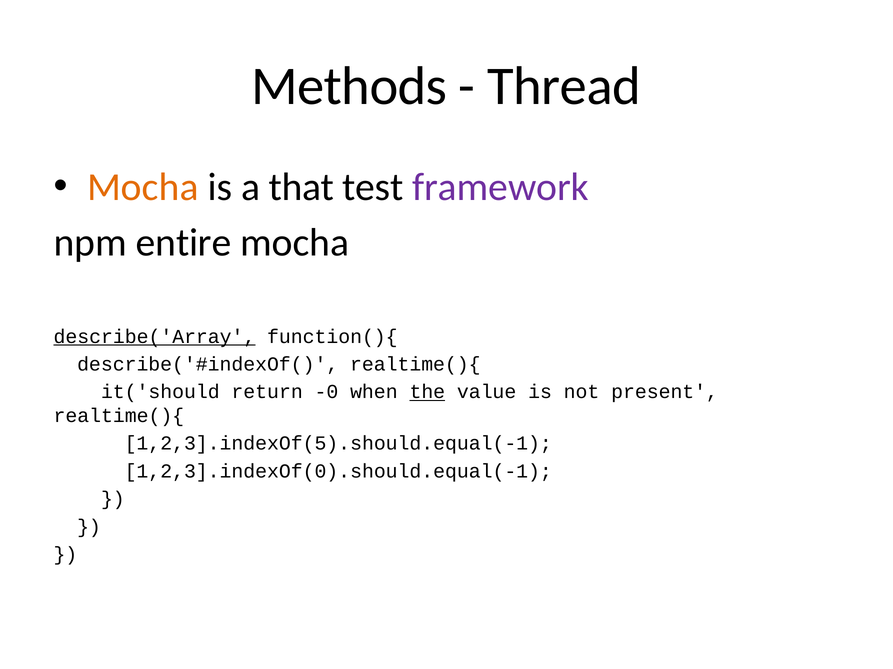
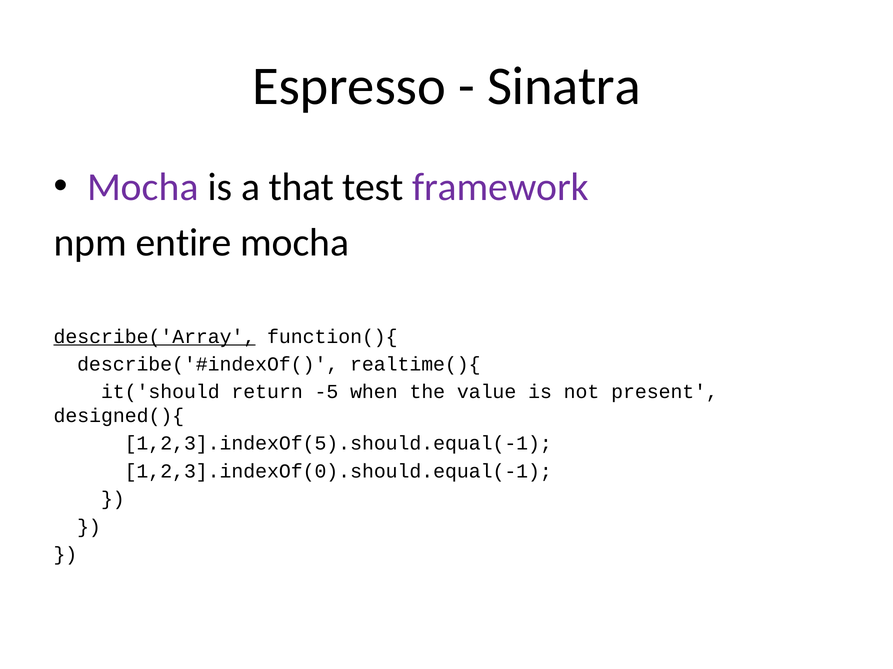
Methods: Methods -> Espresso
Thread: Thread -> Sinatra
Mocha at (143, 187) colour: orange -> purple
-0: -0 -> -5
the underline: present -> none
realtime(){ at (119, 416): realtime(){ -> designed(){
